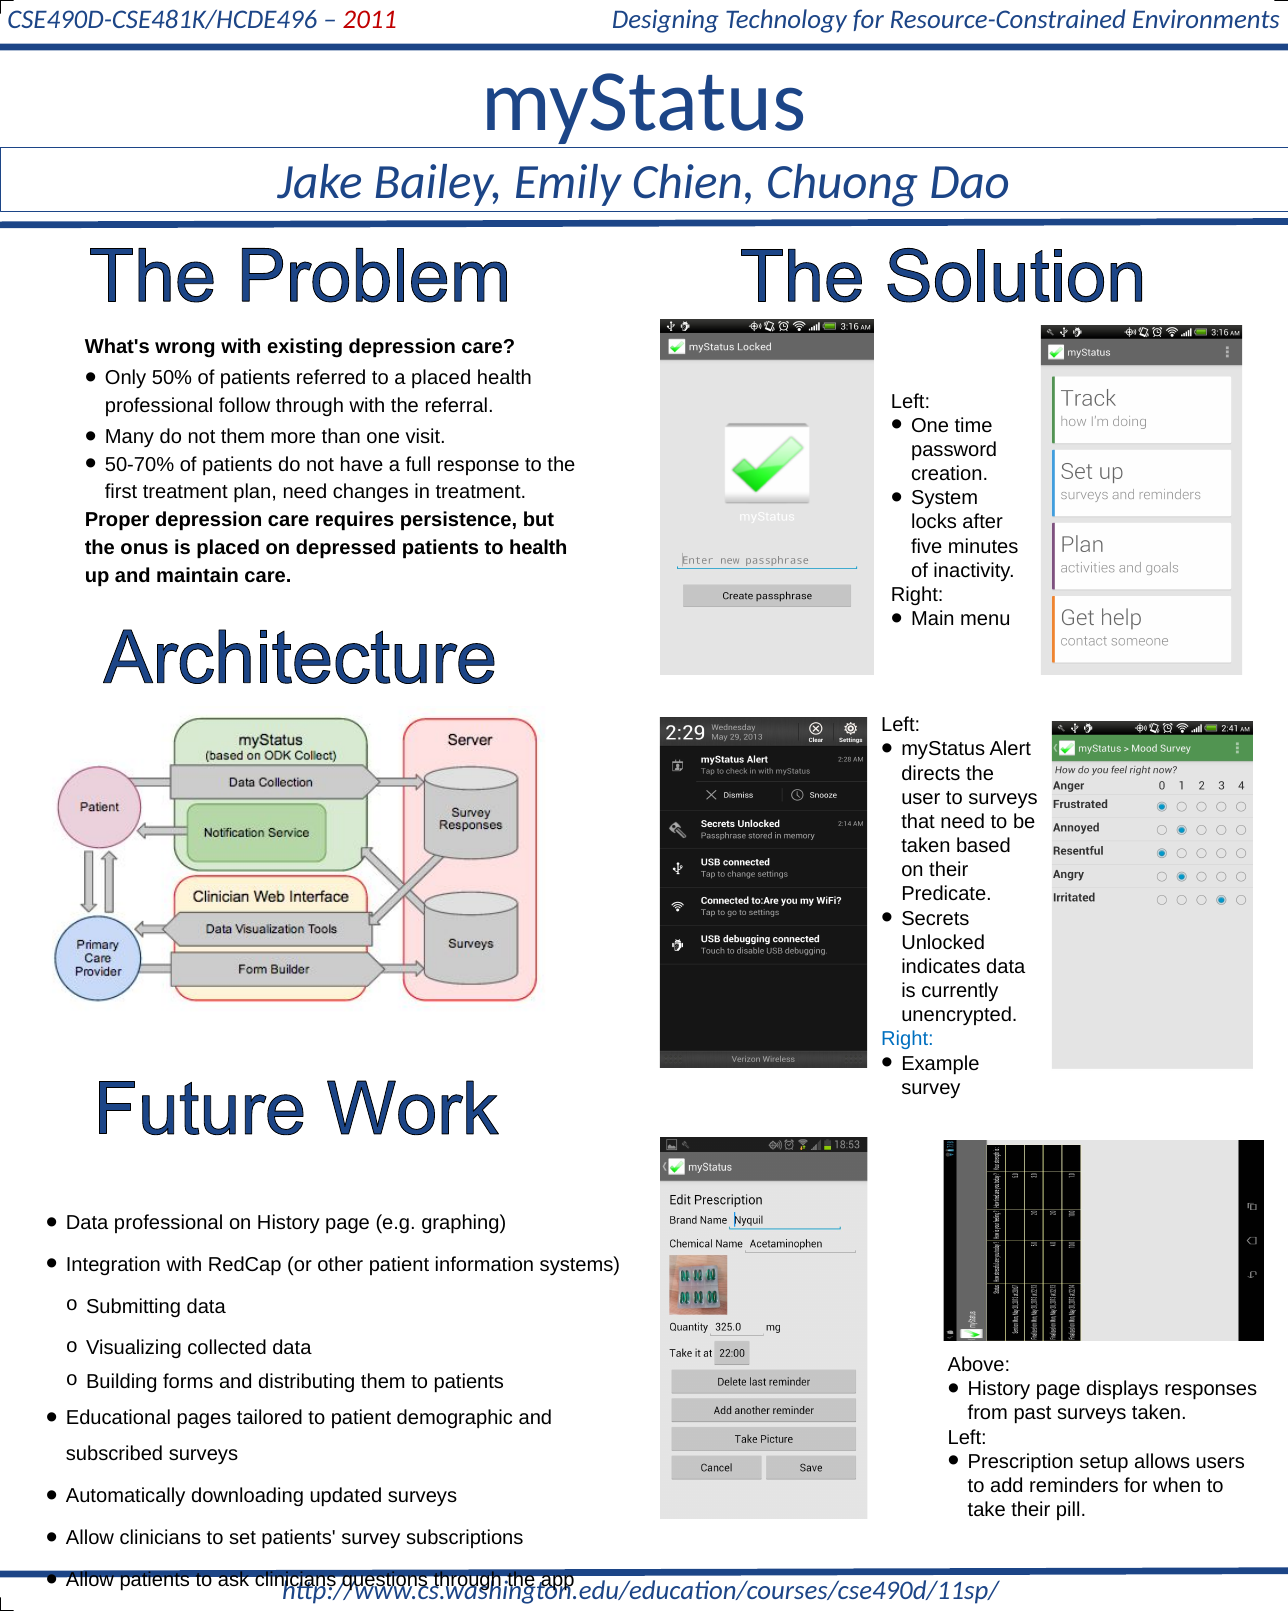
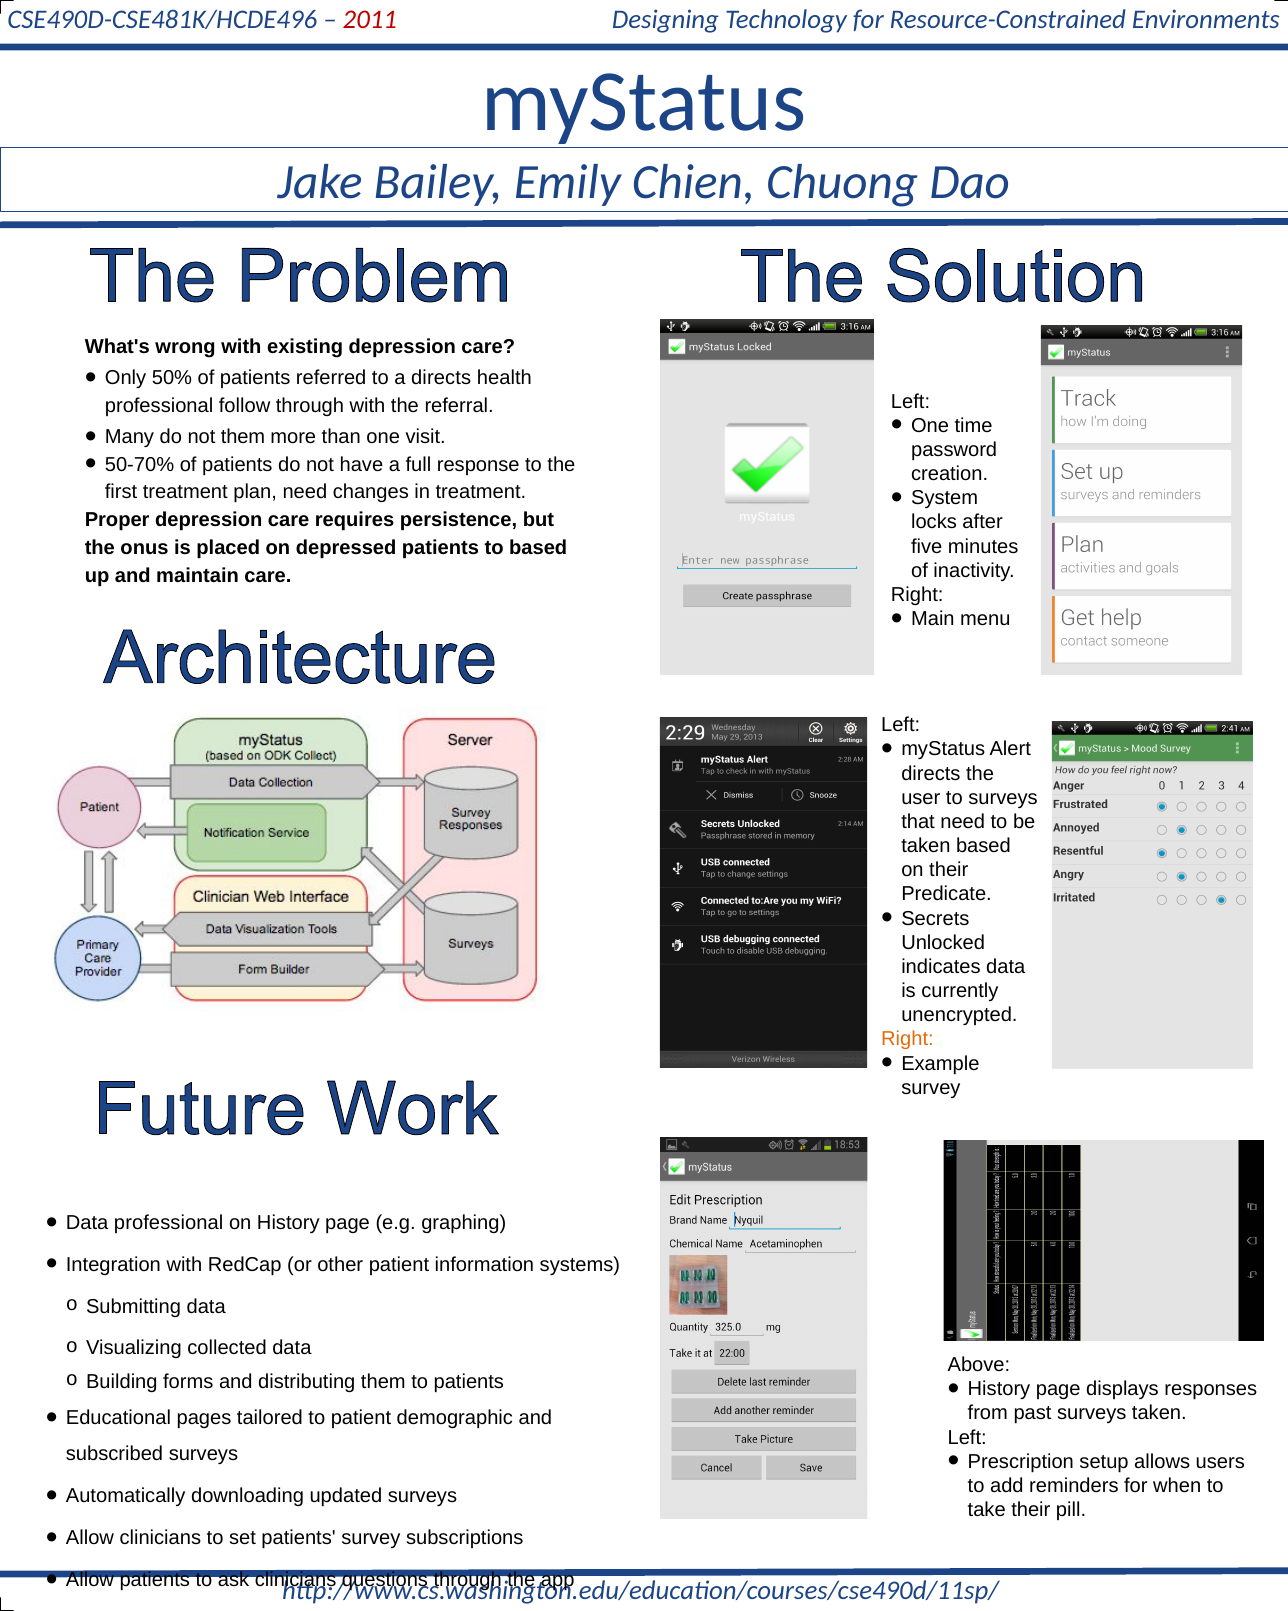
a placed: placed -> directs
to health: health -> based
Right at (907, 1039) colour: blue -> orange
